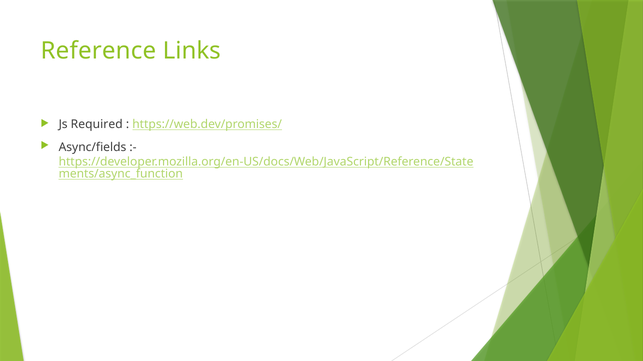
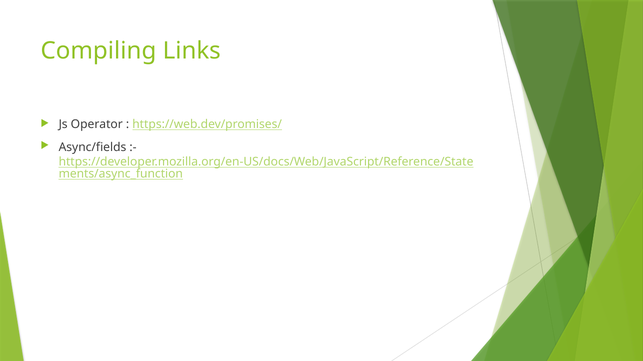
Reference: Reference -> Compiling
Required: Required -> Operator
